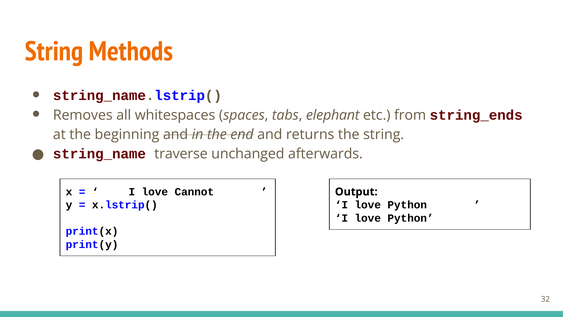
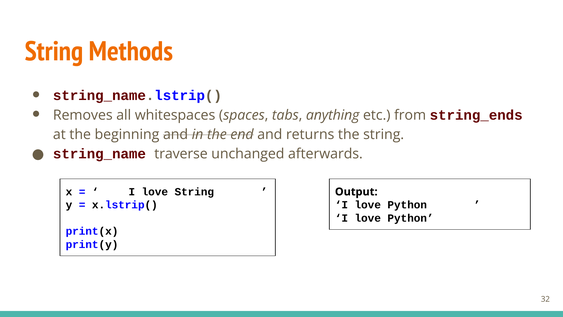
elephant: elephant -> anything
love Cannot: Cannot -> String
